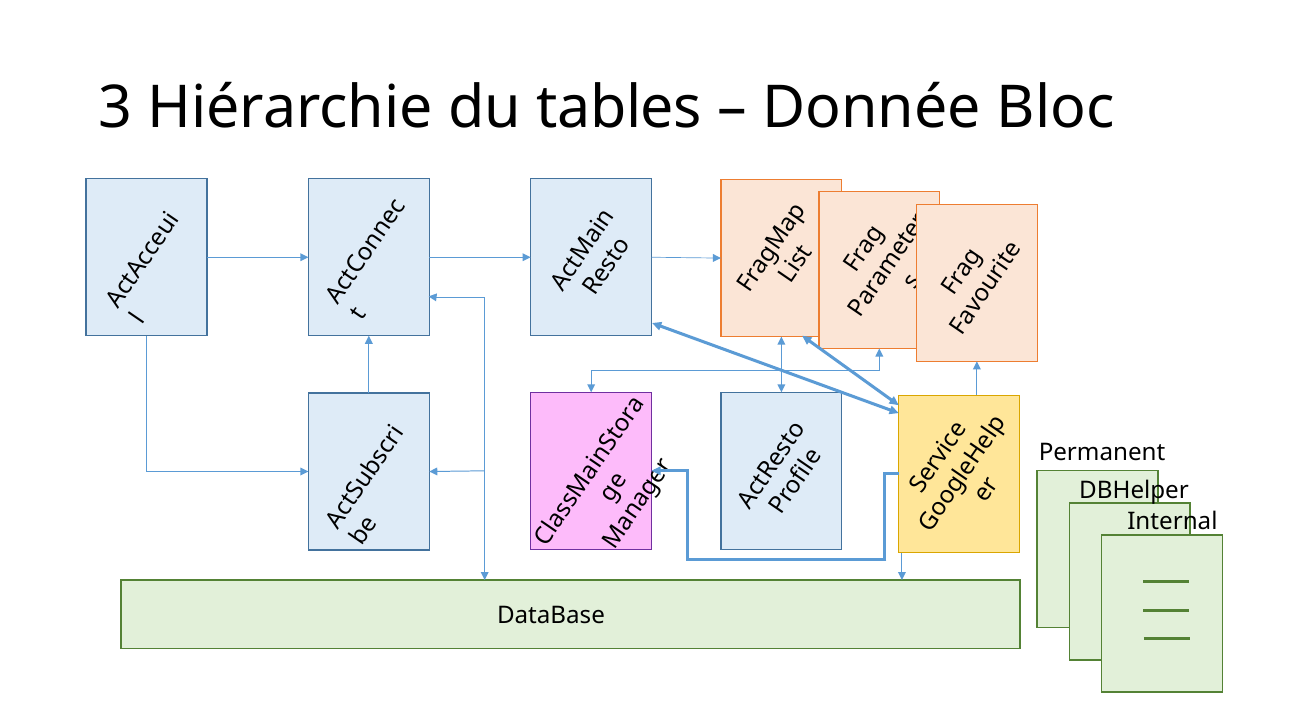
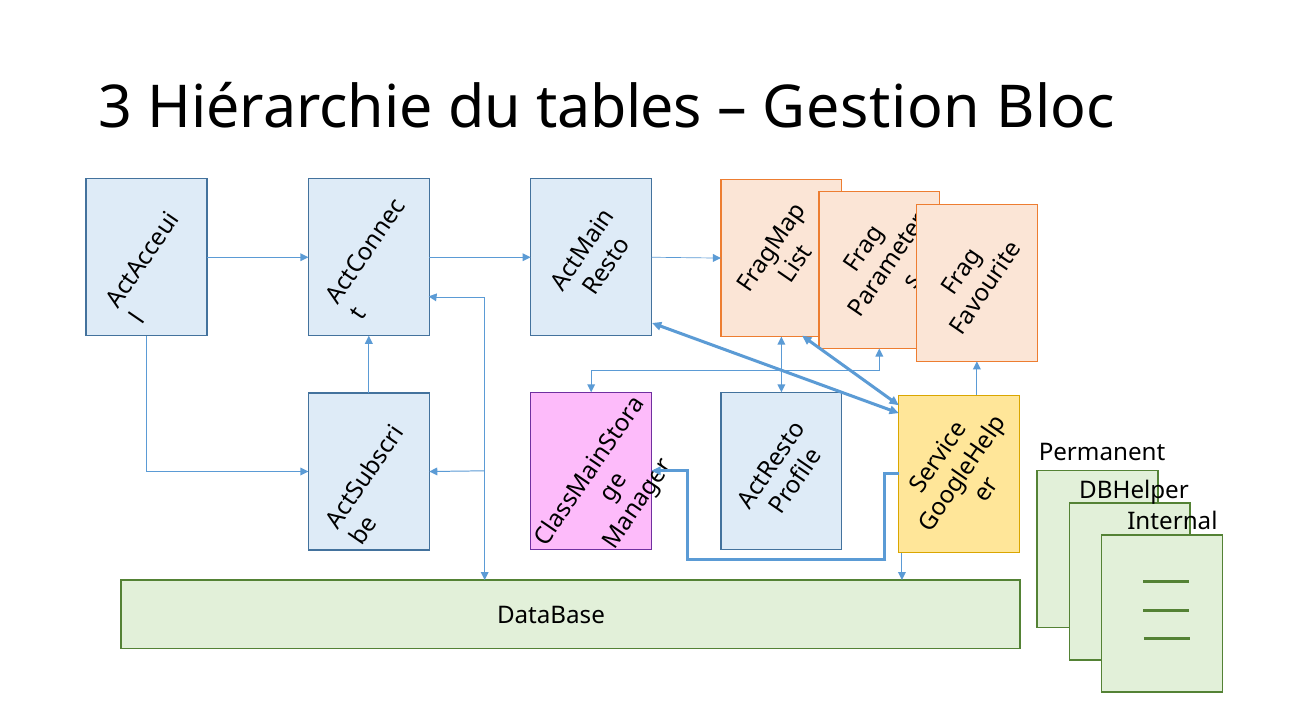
Donnée: Donnée -> Gestion
